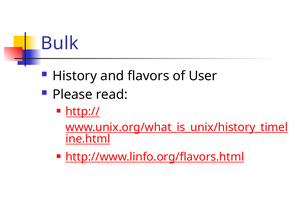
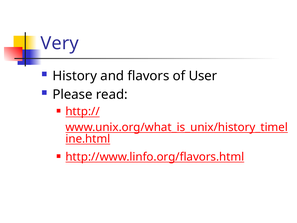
Bulk: Bulk -> Very
